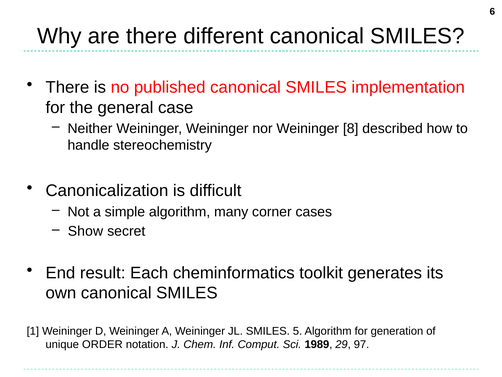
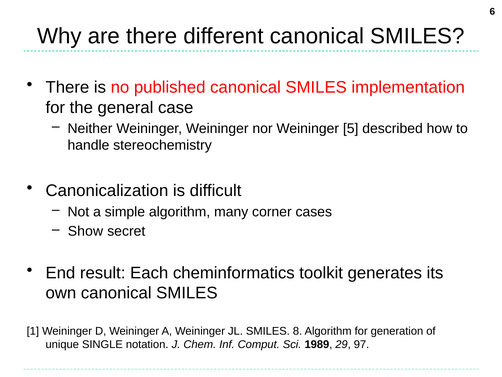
8: 8 -> 5
5: 5 -> 8
ORDER: ORDER -> SINGLE
